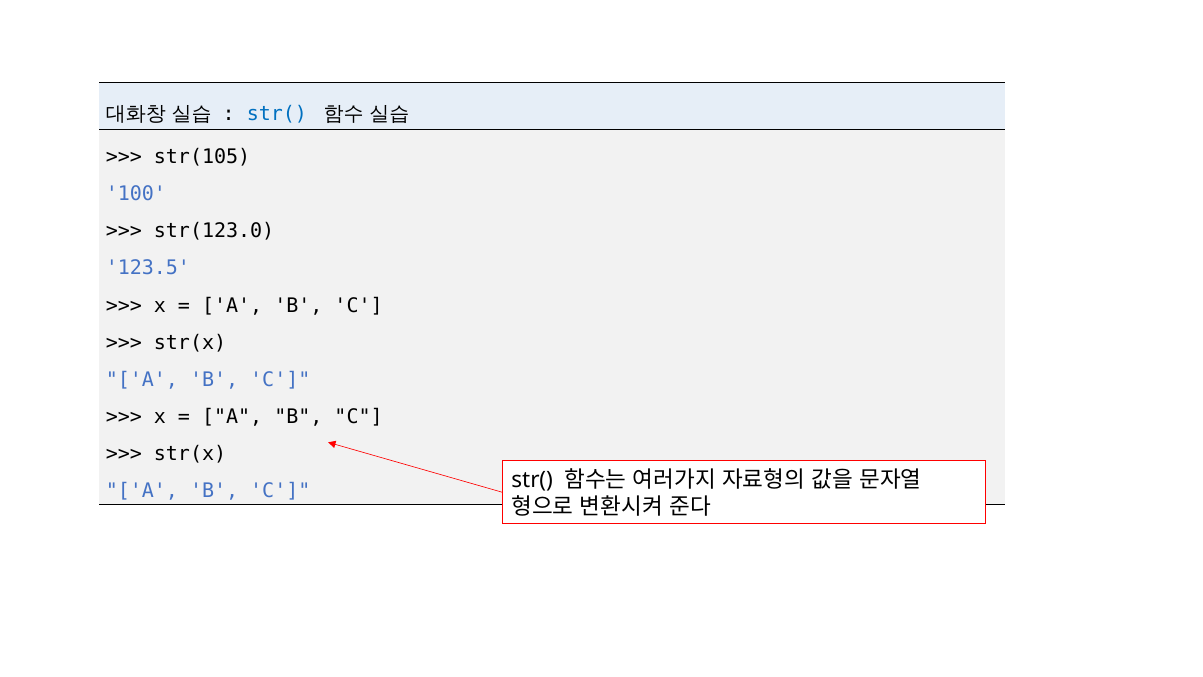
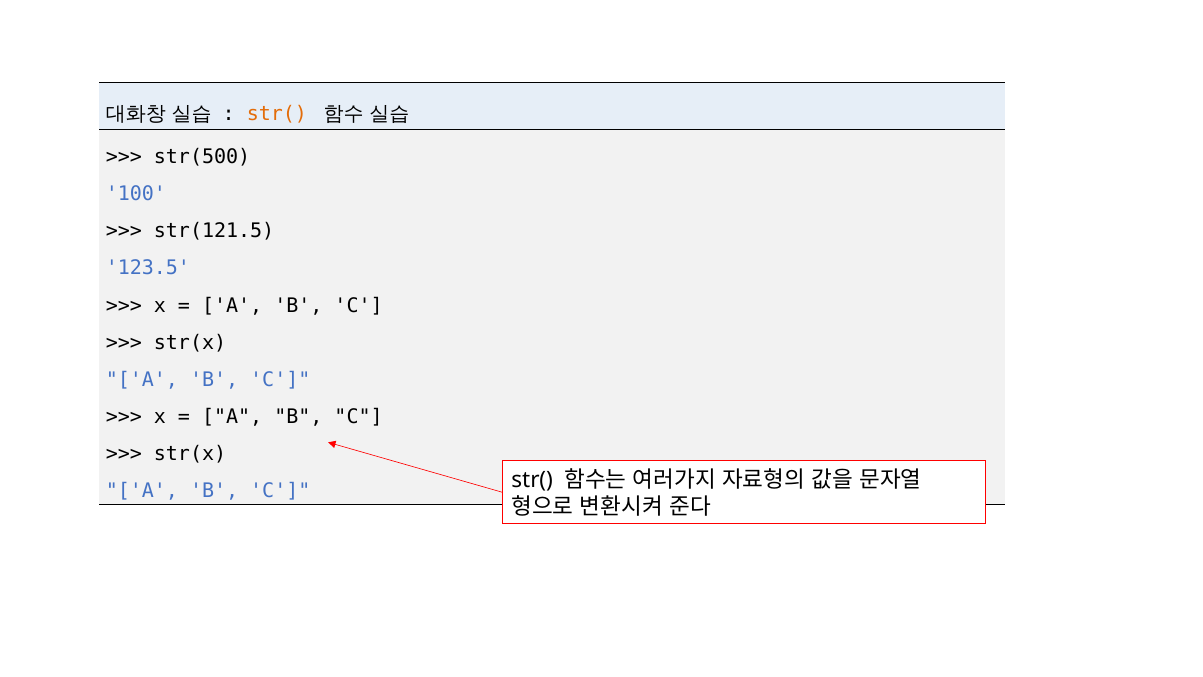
str( at (277, 114) colour: blue -> orange
str(105: str(105 -> str(500
str(123.0: str(123.0 -> str(121.5
